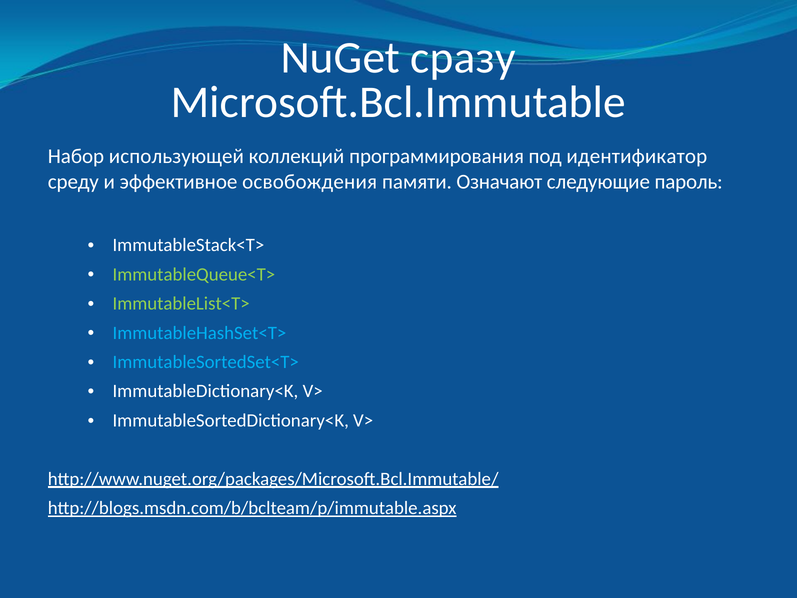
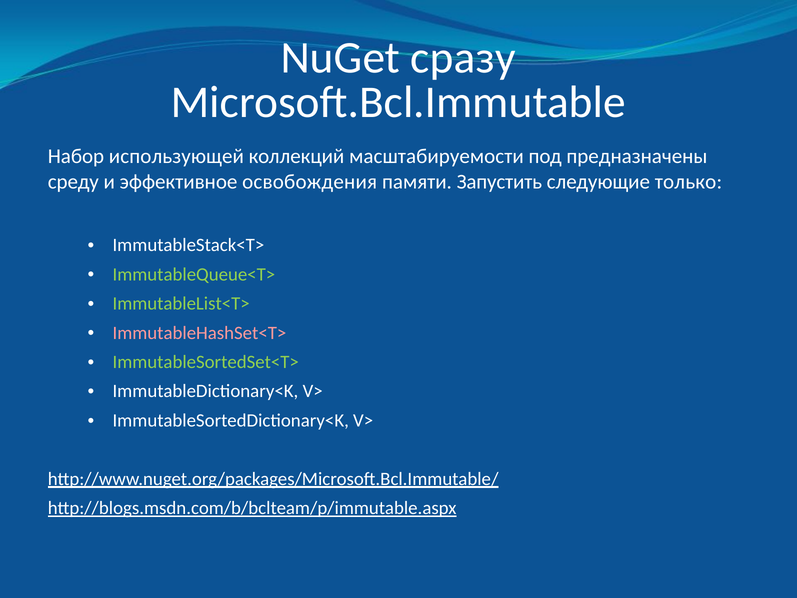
программирования: программирования -> масштабируемости
идентификатор: идентификатор -> предназначены
Означают: Означают -> Запустить
пароль: пароль -> только
ImmutableHashSet<T> colour: light blue -> pink
ImmutableSortedSet<T> colour: light blue -> light green
